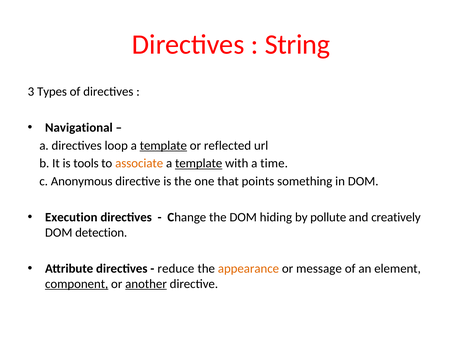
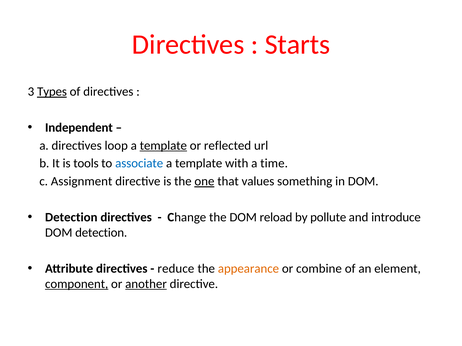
String: String -> Starts
Types underline: none -> present
Navigational: Navigational -> Independent
associate colour: orange -> blue
template at (199, 164) underline: present -> none
Anonymous: Anonymous -> Assignment
one underline: none -> present
points: points -> values
Execution at (71, 218): Execution -> Detection
hiding: hiding -> reload
creatively: creatively -> introduce
message: message -> combine
